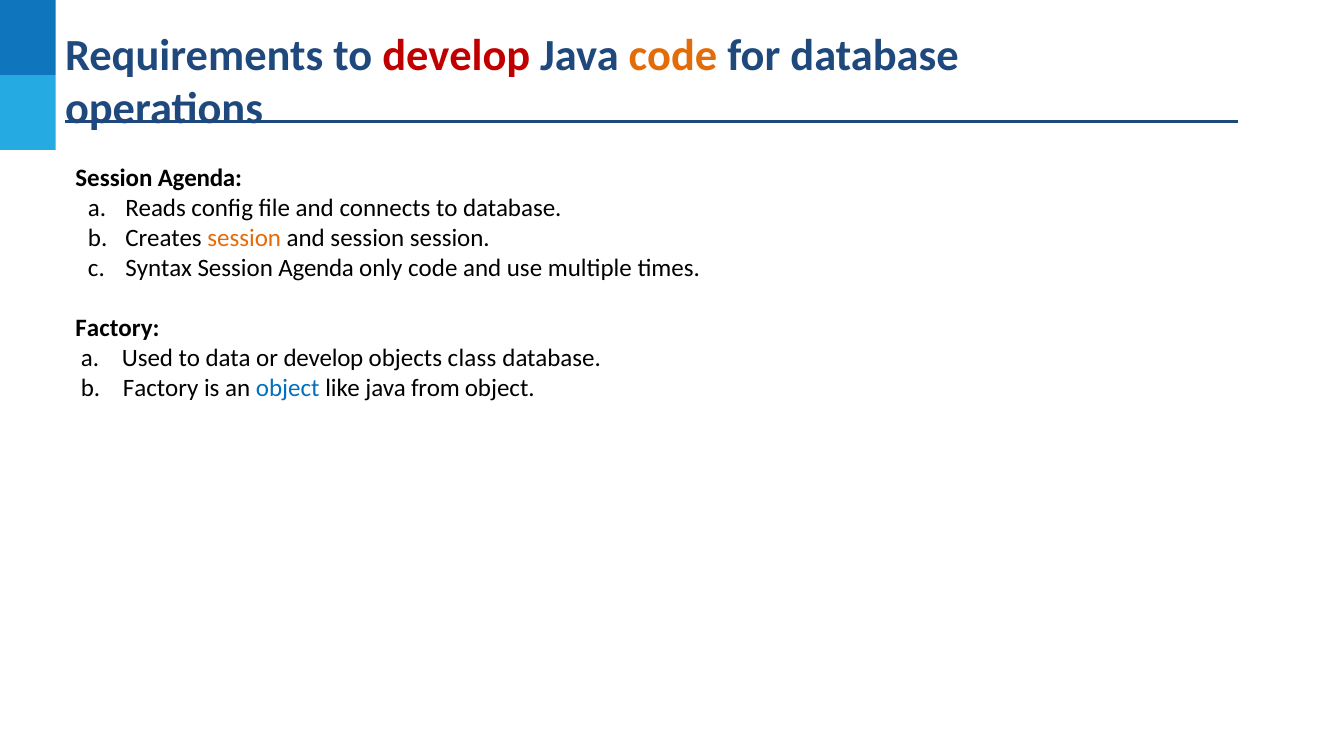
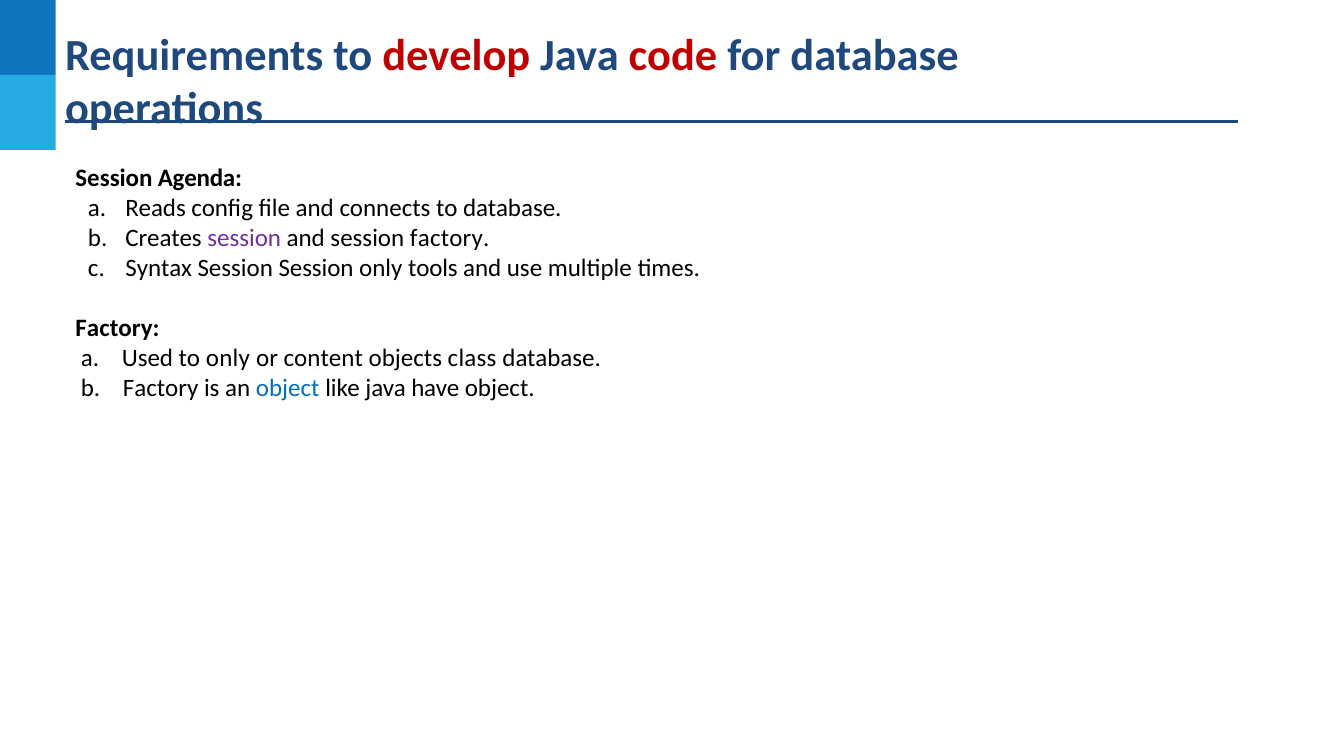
code at (673, 56) colour: orange -> red
session at (244, 238) colour: orange -> purple
session session: session -> factory
Agenda at (316, 268): Agenda -> Session
only code: code -> tools
to data: data -> only
or develop: develop -> content
from: from -> have
